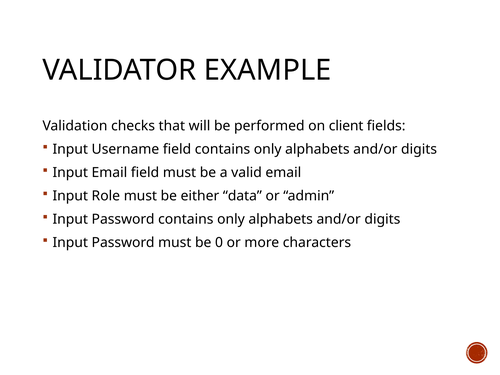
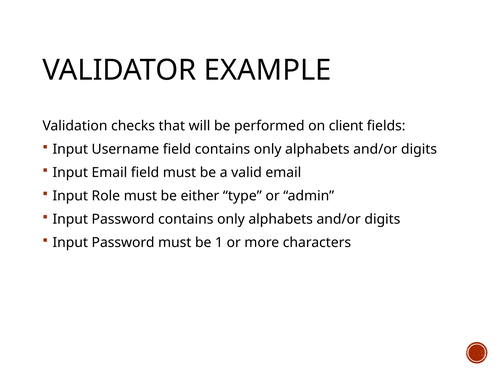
data: data -> type
0: 0 -> 1
